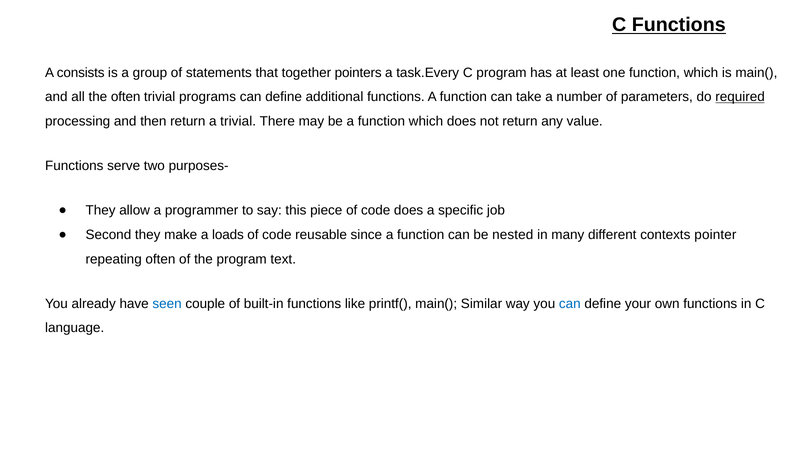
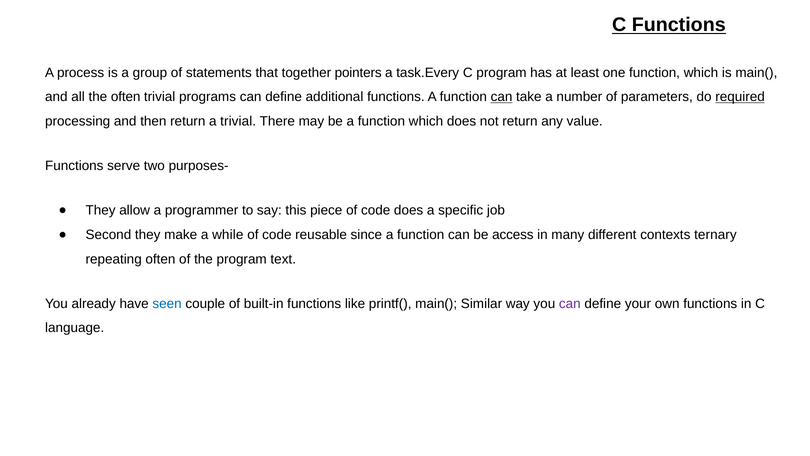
consists: consists -> process
can at (502, 97) underline: none -> present
loads: loads -> while
nested: nested -> access
pointer: pointer -> ternary
can at (570, 303) colour: blue -> purple
